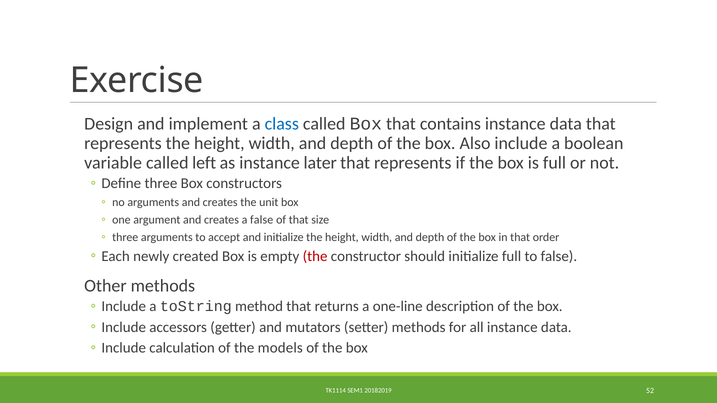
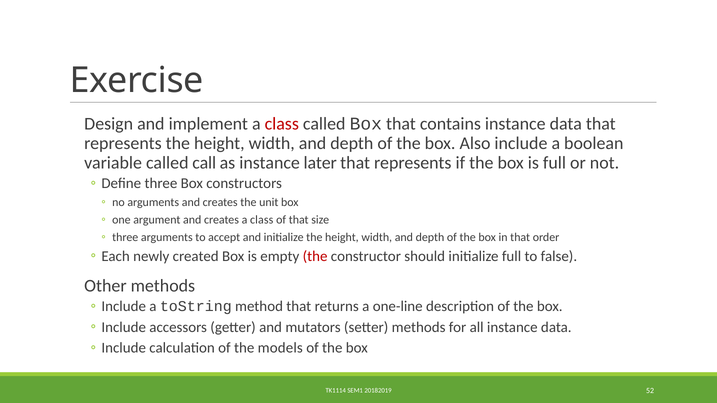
class at (282, 124) colour: blue -> red
left: left -> call
creates a false: false -> class
